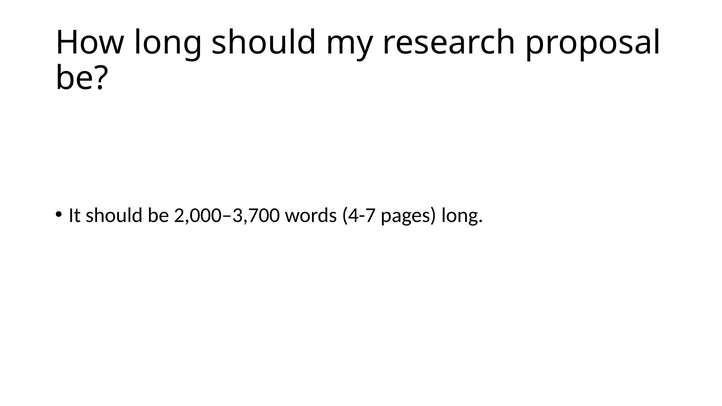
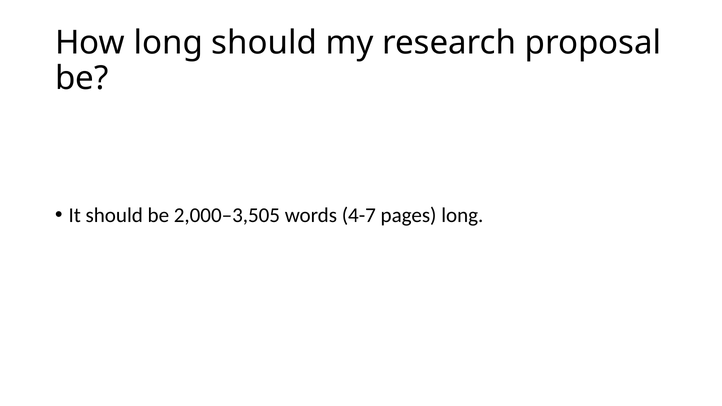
2,000–3,700: 2,000–3,700 -> 2,000–3,505
